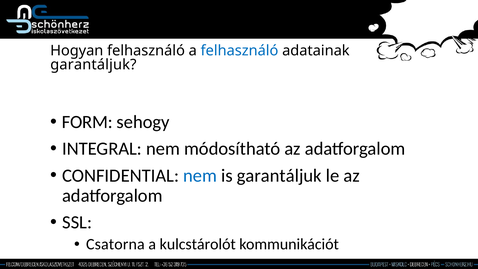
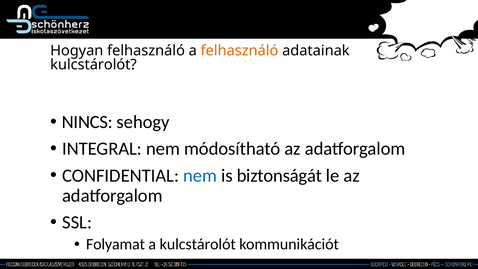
felhasználó at (240, 51) colour: blue -> orange
garantáljuk at (93, 65): garantáljuk -> kulcstárolót
FORM: FORM -> NINCS
is garantáljuk: garantáljuk -> biztonságát
Csatorna: Csatorna -> Folyamat
